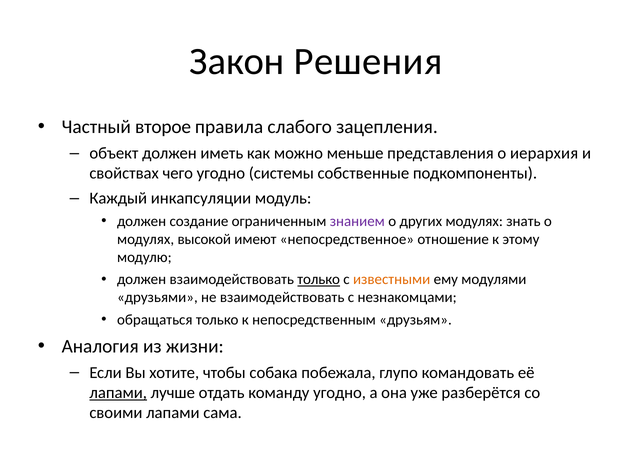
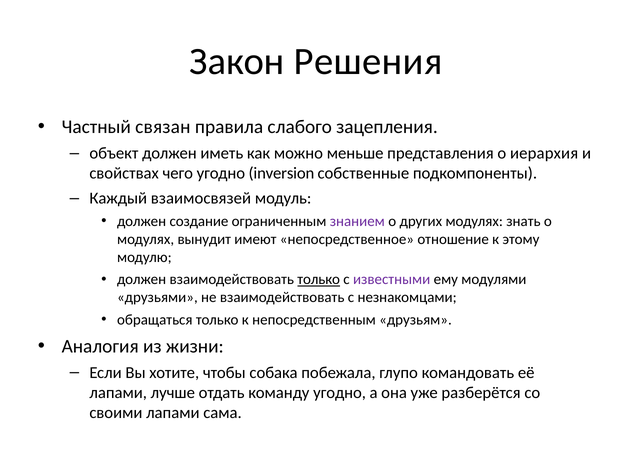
второе: второе -> связан
системы: системы -> inversion
инкапсуляции: инкапсуляции -> взаимосвязей
высокой: высокой -> вынудит
известными colour: orange -> purple
лапами at (118, 392) underline: present -> none
